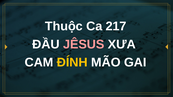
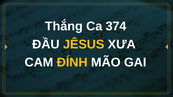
Thuộc: Thuộc -> Thắng
217: 217 -> 374
JÊSUS colour: pink -> yellow
